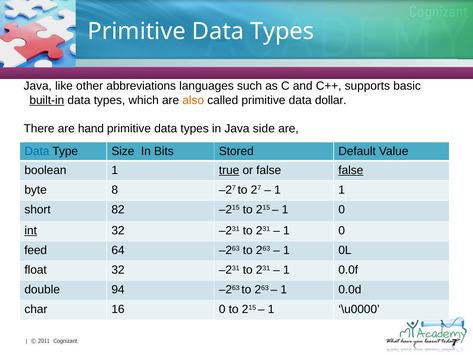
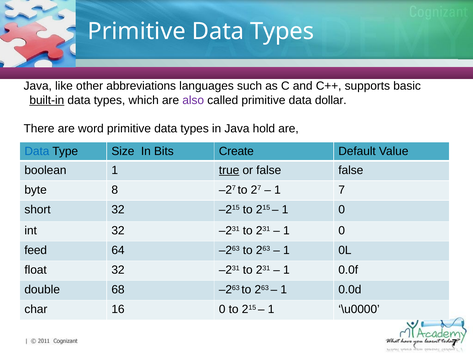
also colour: orange -> purple
hand: hand -> word
side: side -> hold
Stored: Stored -> Create
false at (351, 170) underline: present -> none
1 1: 1 -> 7
short 82: 82 -> 32
int underline: present -> none
94: 94 -> 68
